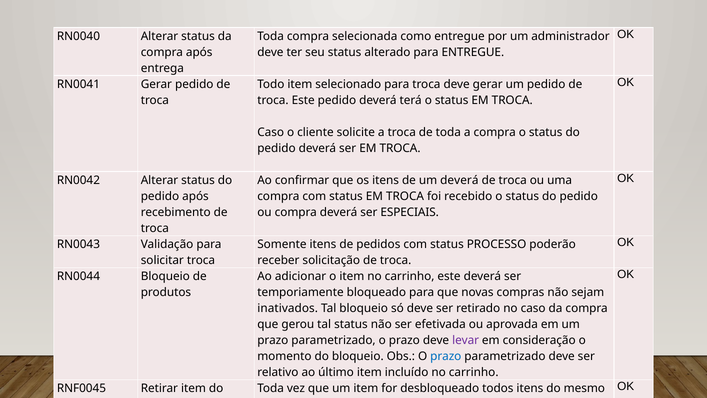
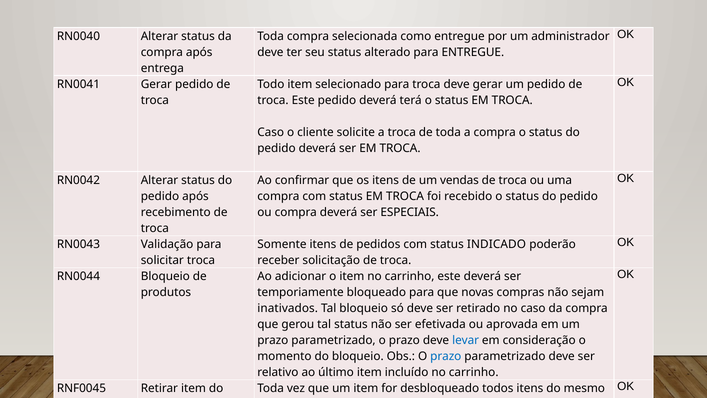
um deverá: deverá -> vendas
PROCESSO: PROCESSO -> INDICADO
levar colour: purple -> blue
